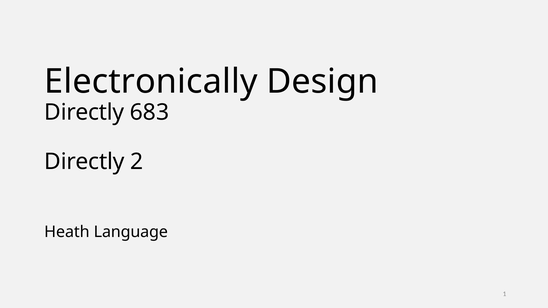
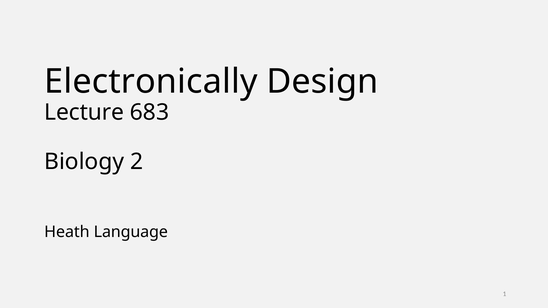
Directly at (84, 112): Directly -> Lecture
Directly at (84, 162): Directly -> Biology
